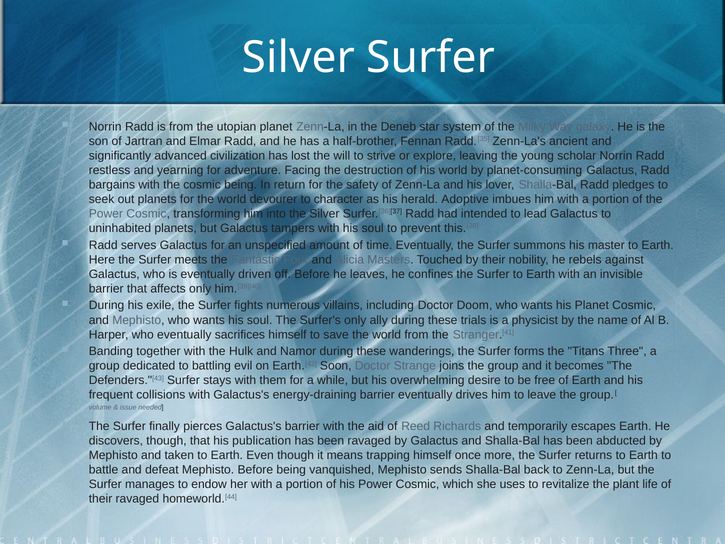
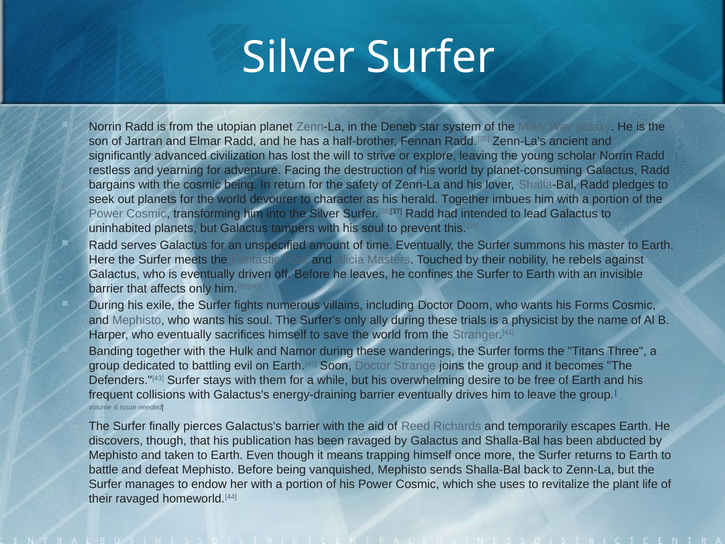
herald Adoptive: Adoptive -> Together
his Planet: Planet -> Forms
